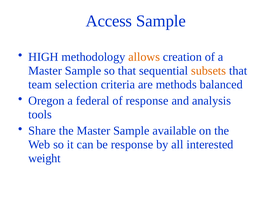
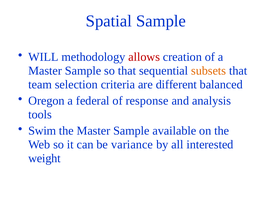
Access: Access -> Spatial
HIGH: HIGH -> WILL
allows colour: orange -> red
methods: methods -> different
Share: Share -> Swim
be response: response -> variance
